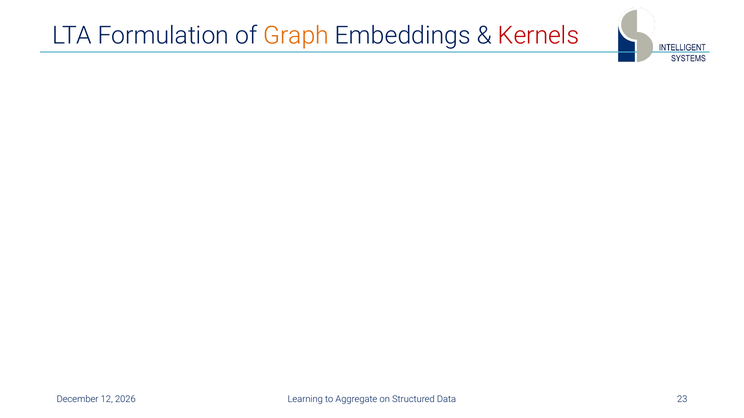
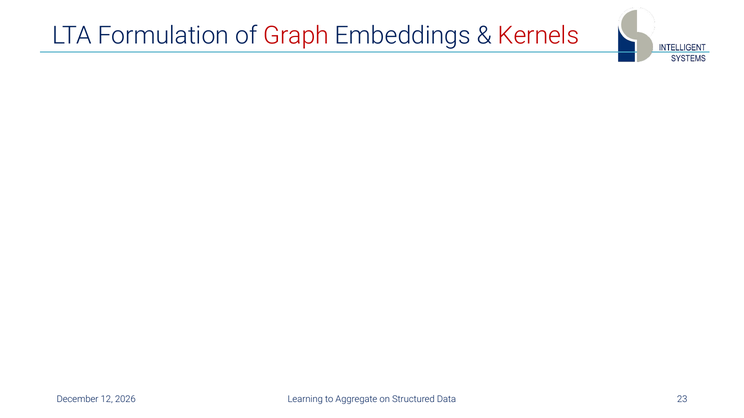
Graph colour: orange -> red
